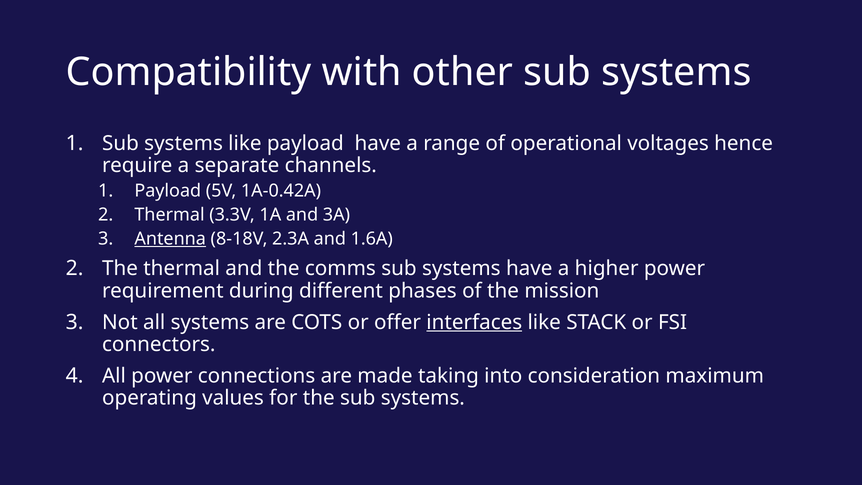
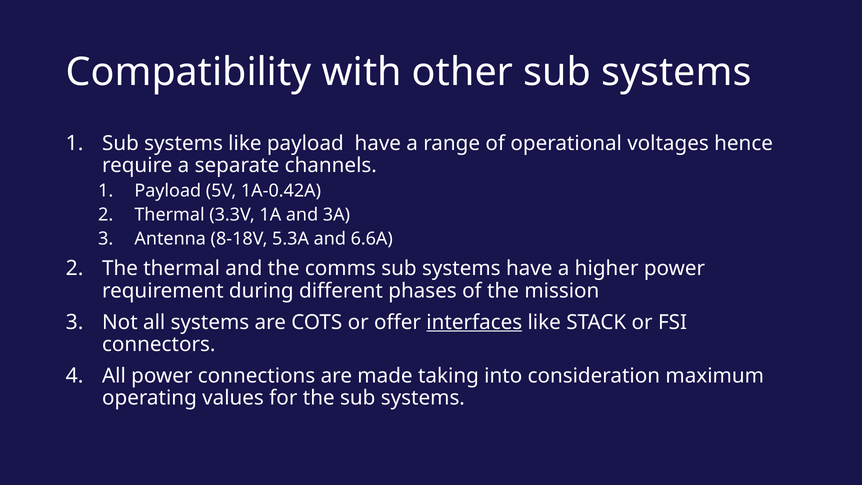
Antenna underline: present -> none
2.3A: 2.3A -> 5.3A
1.6A: 1.6A -> 6.6A
